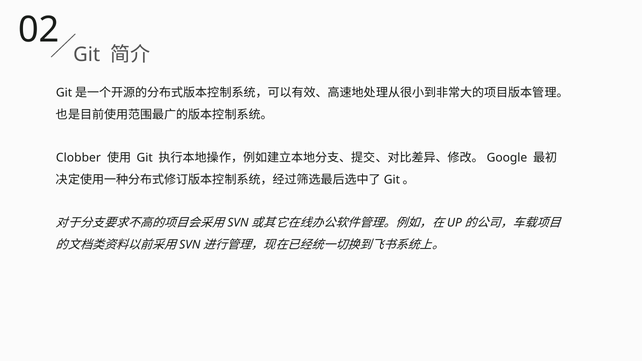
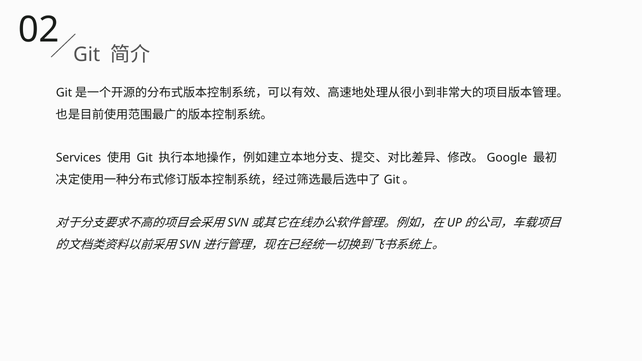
Clobber: Clobber -> Services
